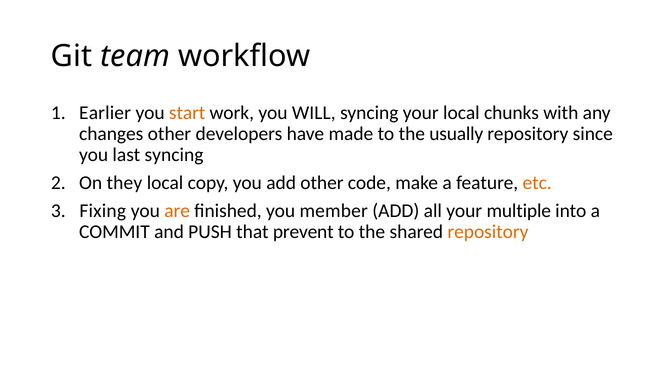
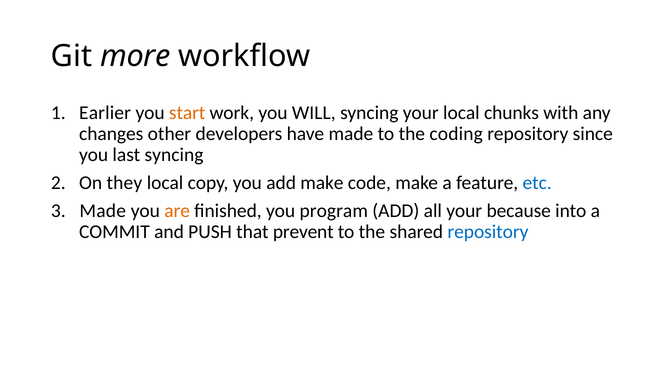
team: team -> more
usually: usually -> coding
add other: other -> make
etc colour: orange -> blue
Fixing at (103, 211): Fixing -> Made
member: member -> program
multiple: multiple -> because
repository at (488, 232) colour: orange -> blue
